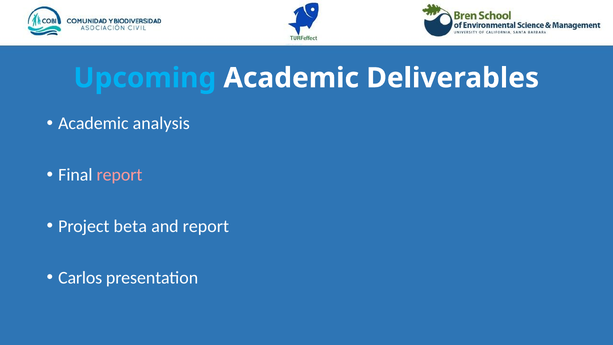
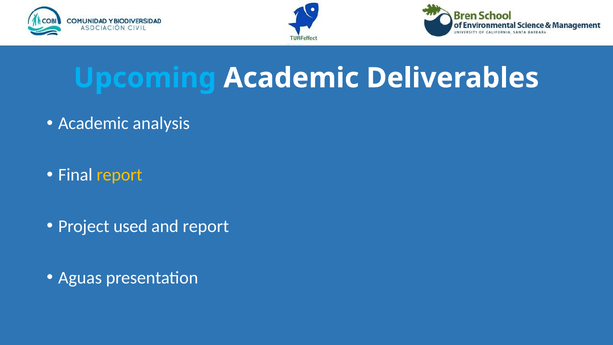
report at (119, 175) colour: pink -> yellow
beta: beta -> used
Carlos: Carlos -> Aguas
